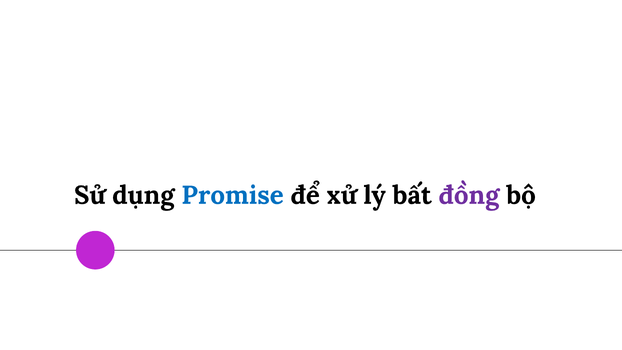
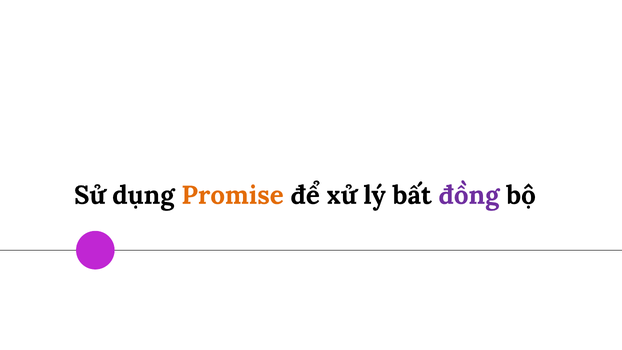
Promise colour: blue -> orange
